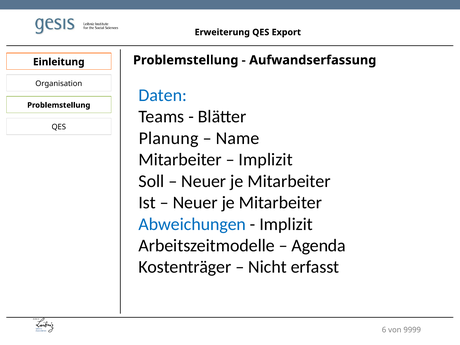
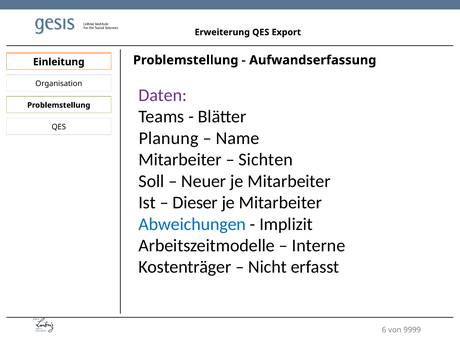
Daten colour: blue -> purple
Implizit at (266, 160): Implizit -> Sichten
Neuer at (195, 203): Neuer -> Dieser
Agenda: Agenda -> Interne
